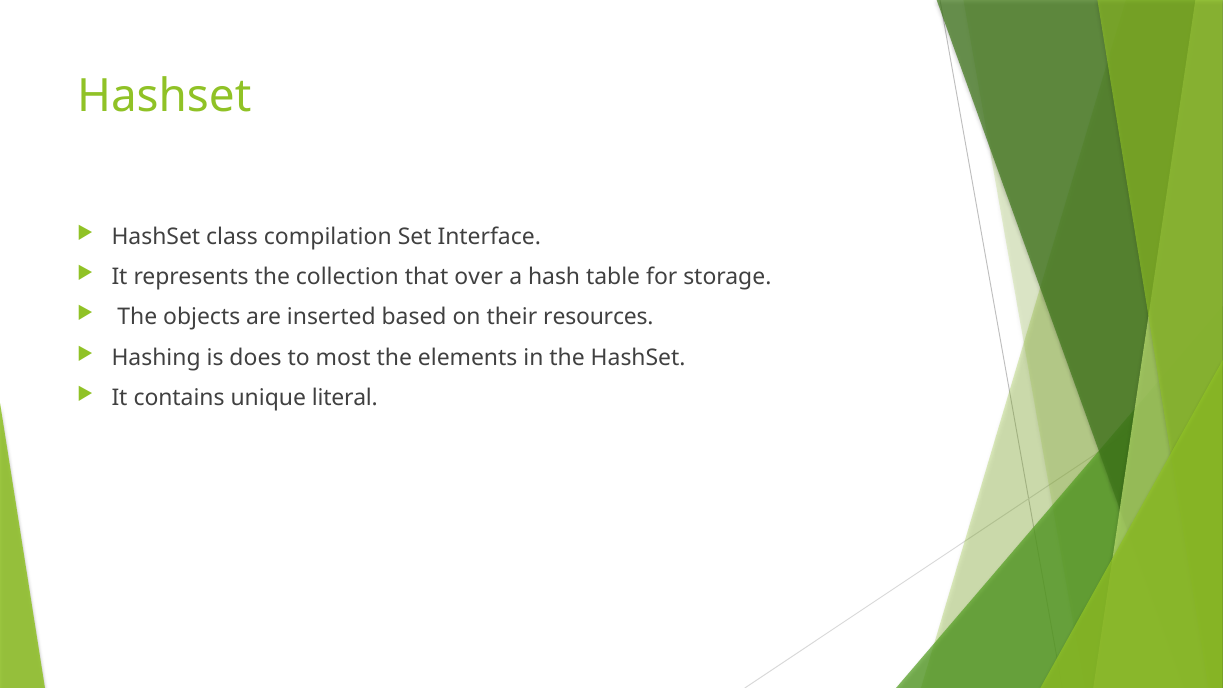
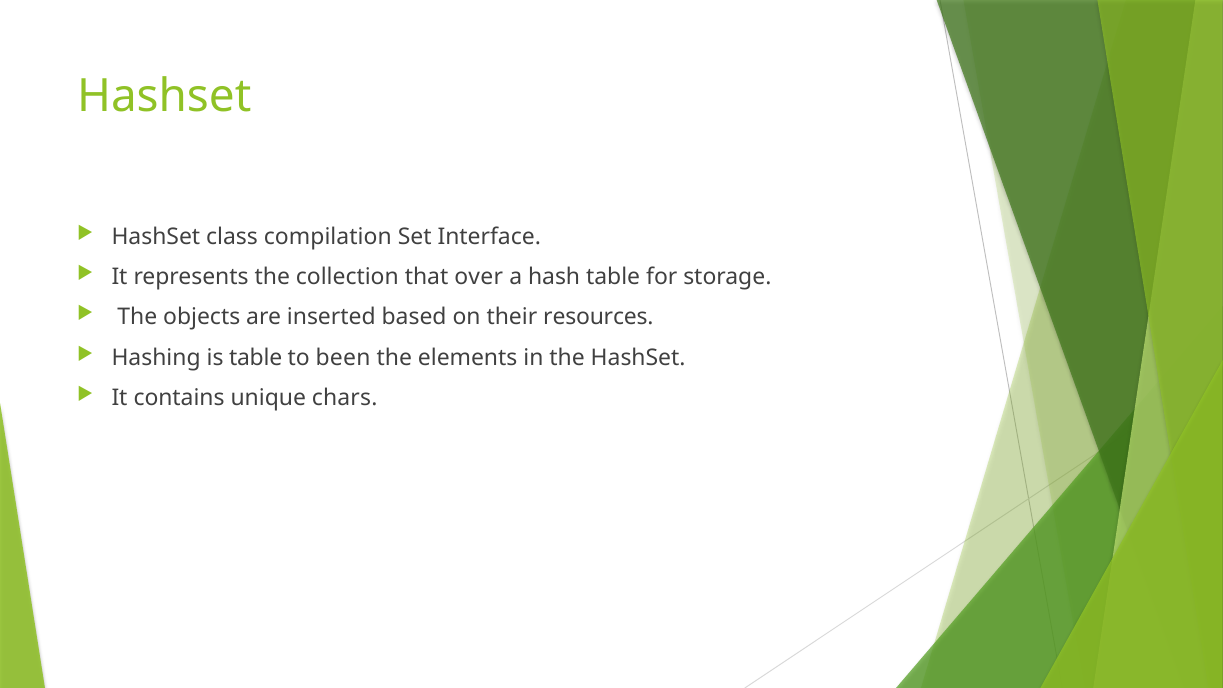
is does: does -> table
most: most -> been
literal: literal -> chars
